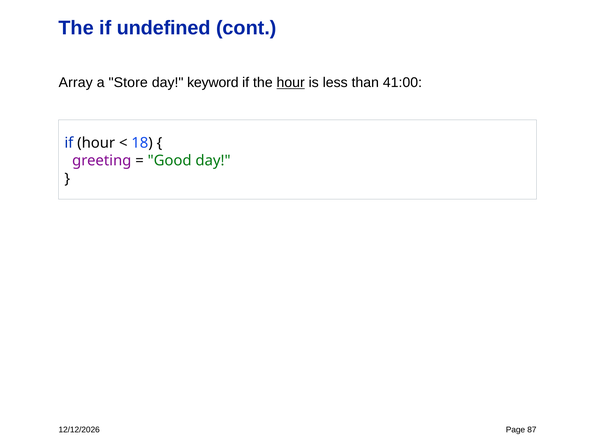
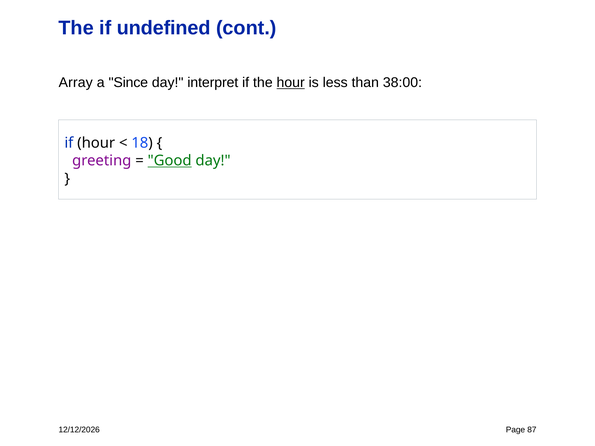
Store: Store -> Since
keyword: keyword -> interpret
41:00: 41:00 -> 38:00
Good underline: none -> present
